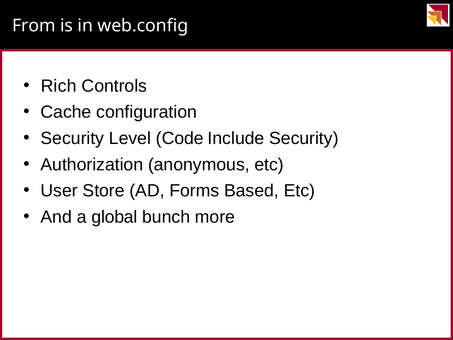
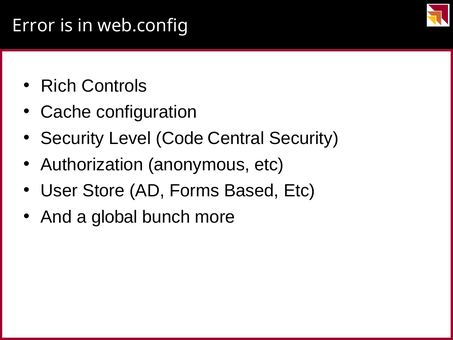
From: From -> Error
Include: Include -> Central
